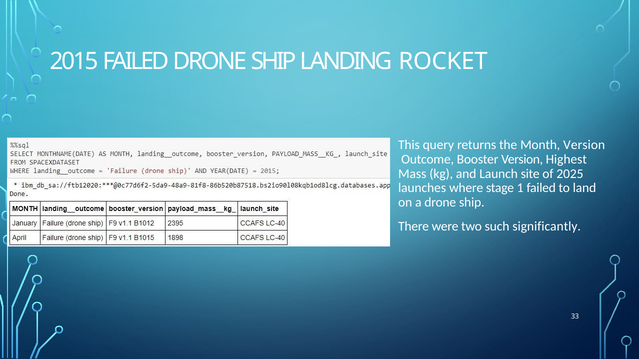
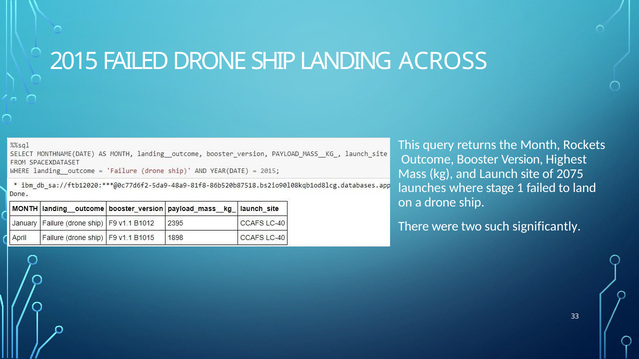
ROCKET: ROCKET -> ACROSS
Month Version: Version -> Rockets
2025: 2025 -> 2075
